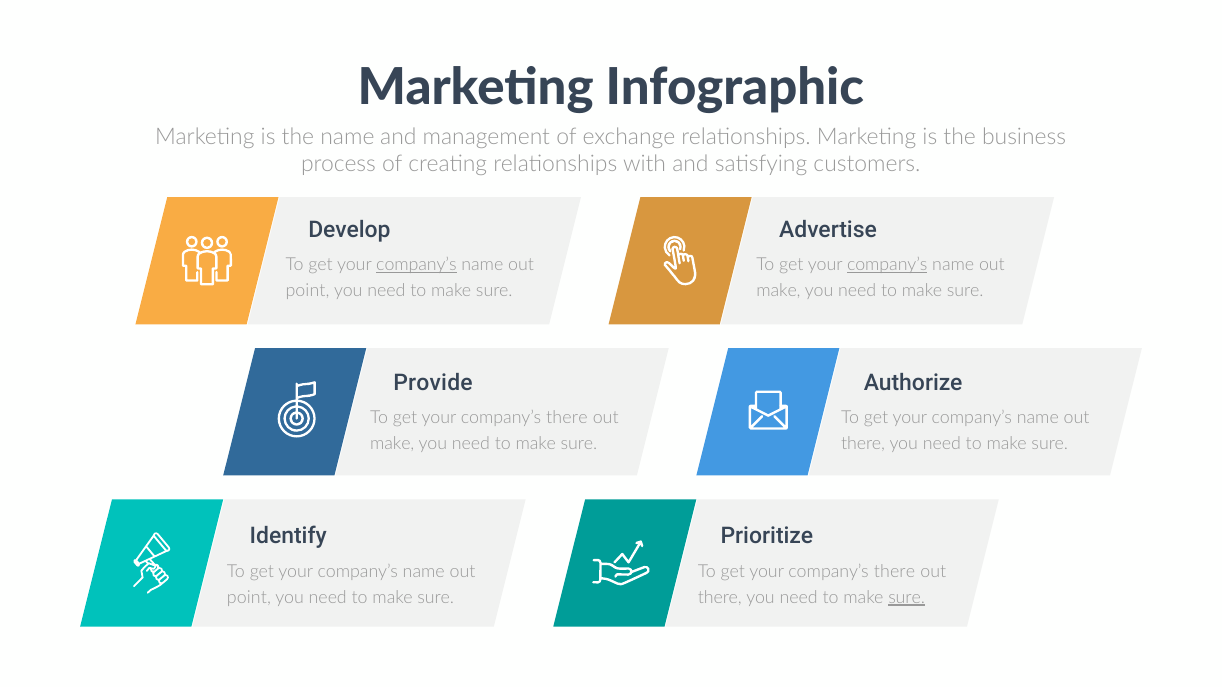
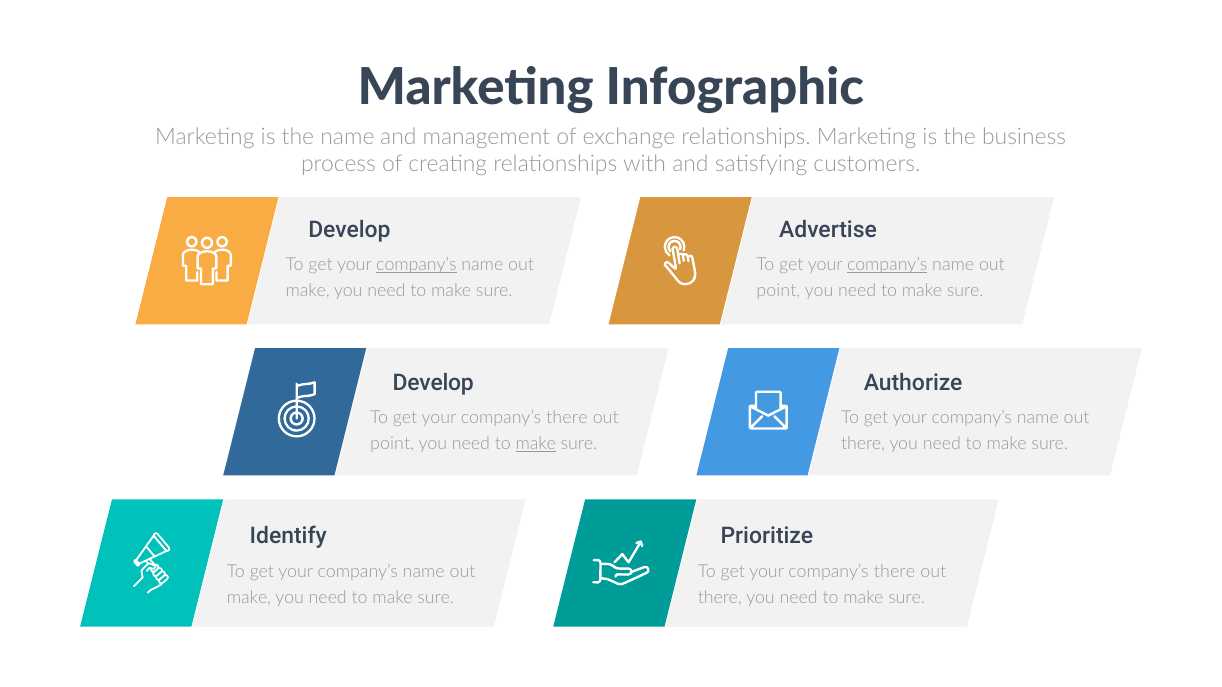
point at (308, 291): point -> make
make at (778, 291): make -> point
Provide at (433, 383): Provide -> Develop
make at (392, 444): make -> point
make at (536, 444) underline: none -> present
point at (249, 598): point -> make
sure at (907, 598) underline: present -> none
